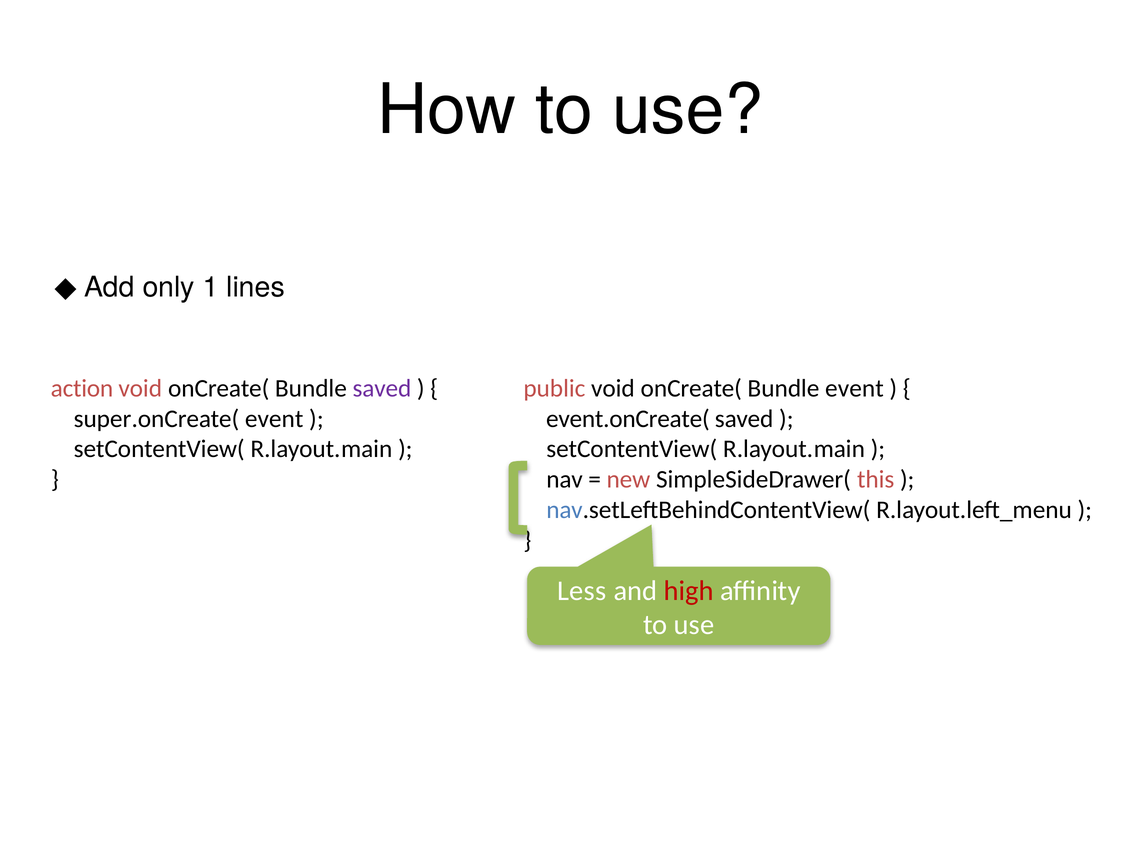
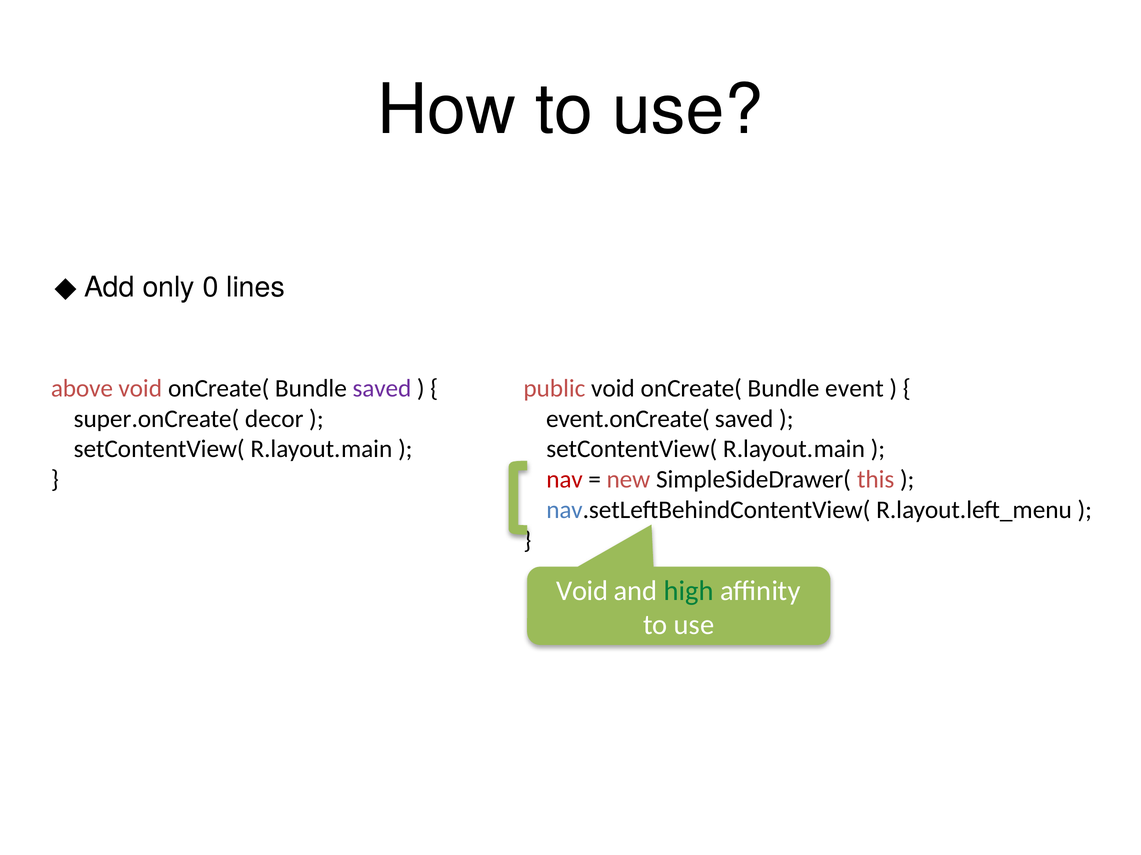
1: 1 -> 0
action: action -> above
super.onCreate( event: event -> decor
nav colour: black -> red
Less at (582, 591): Less -> Void
high colour: red -> green
